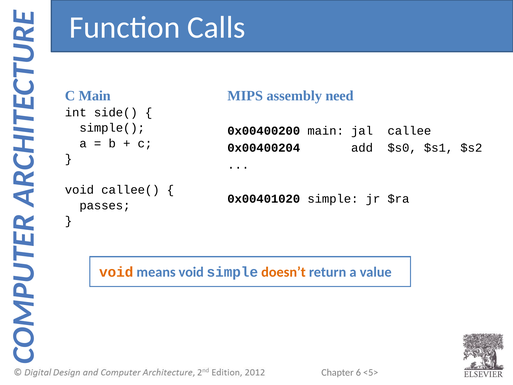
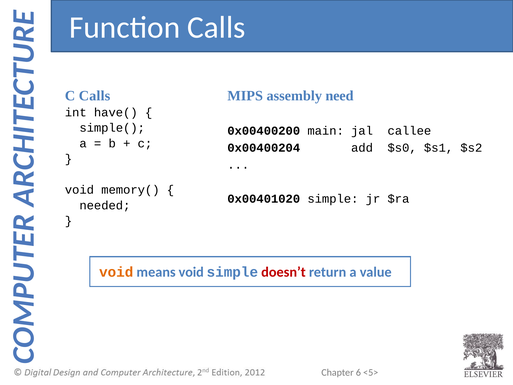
C Main: Main -> Calls
side(: side( -> have(
callee(: callee( -> memory(
passes: passes -> needed
doesn’t colour: orange -> red
